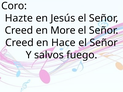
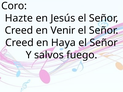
More: More -> Venir
Hace: Hace -> Haya
